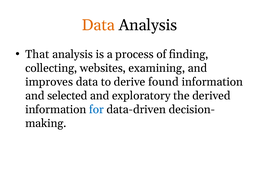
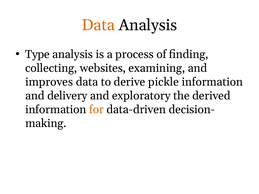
That: That -> Type
found: found -> pickle
selected: selected -> delivery
for colour: blue -> orange
